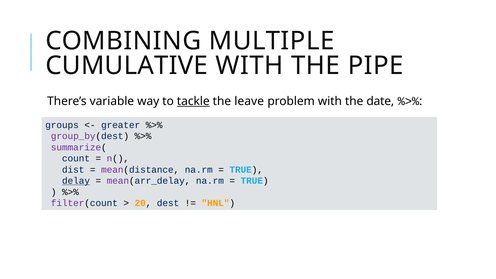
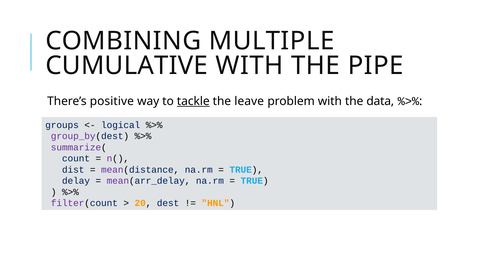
variable: variable -> positive
date: date -> data
greater: greater -> logical
delay underline: present -> none
